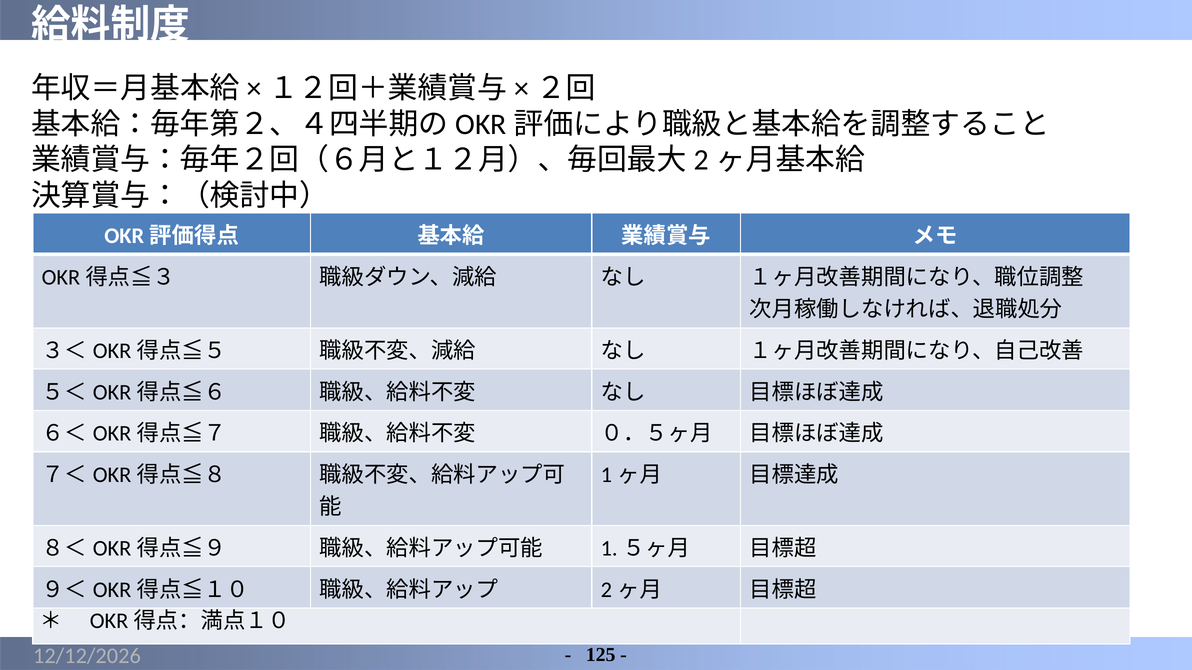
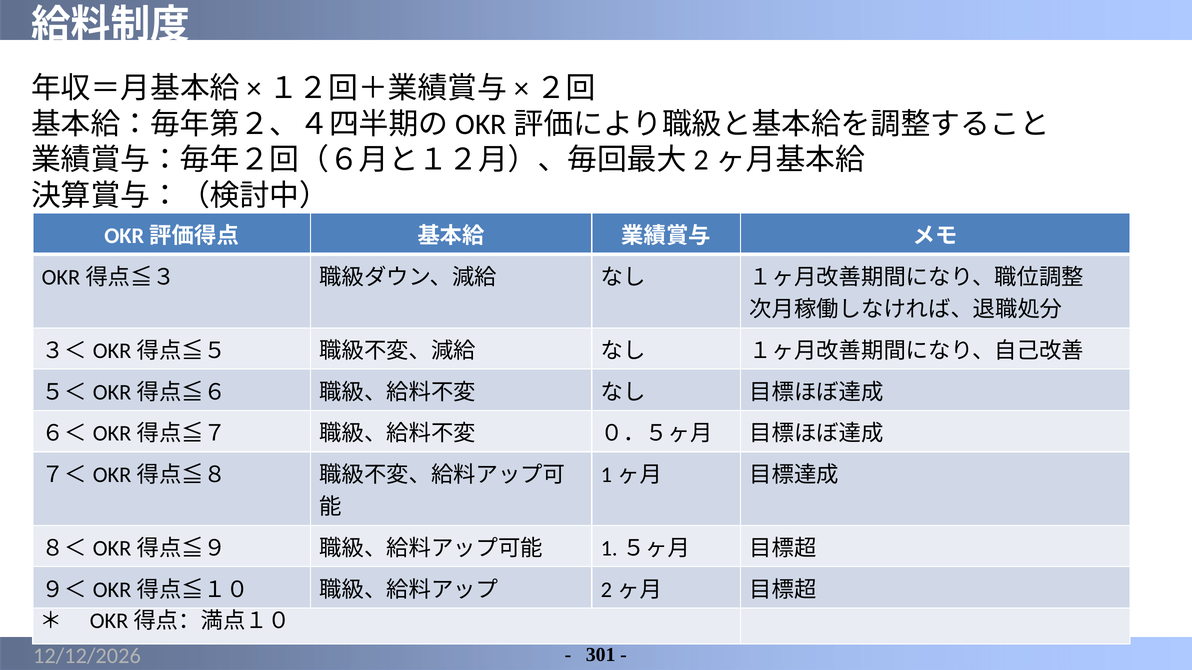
125: 125 -> 301
